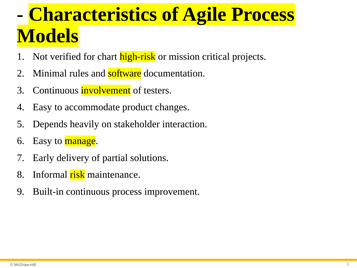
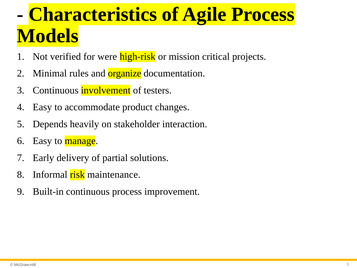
chart: chart -> were
software: software -> organize
